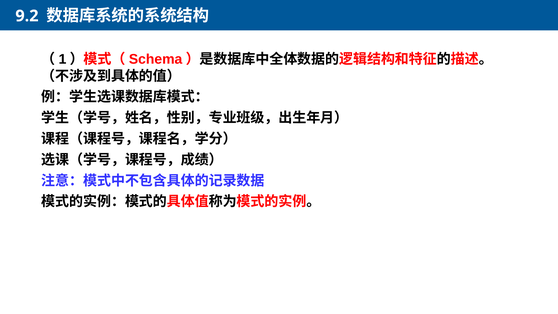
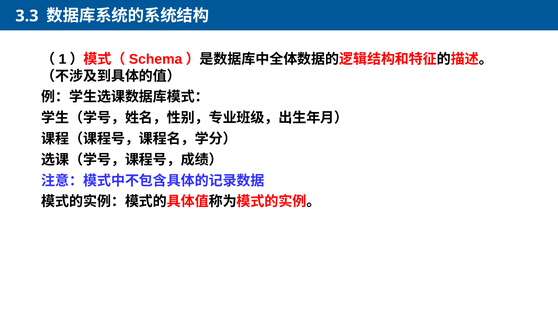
9.2: 9.2 -> 3.3
